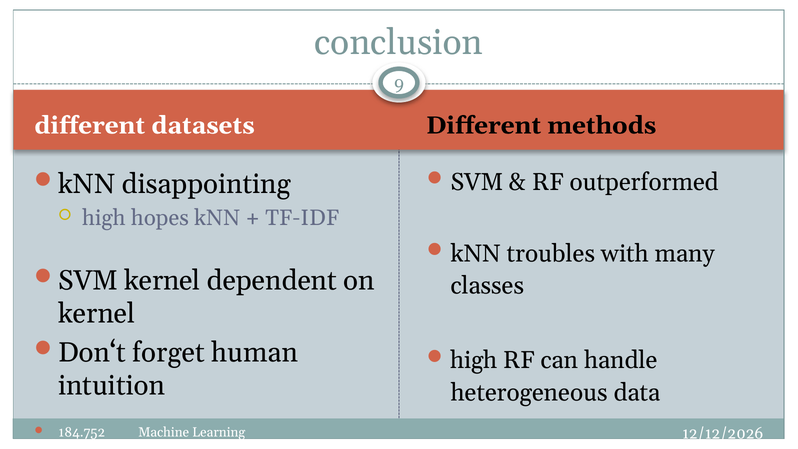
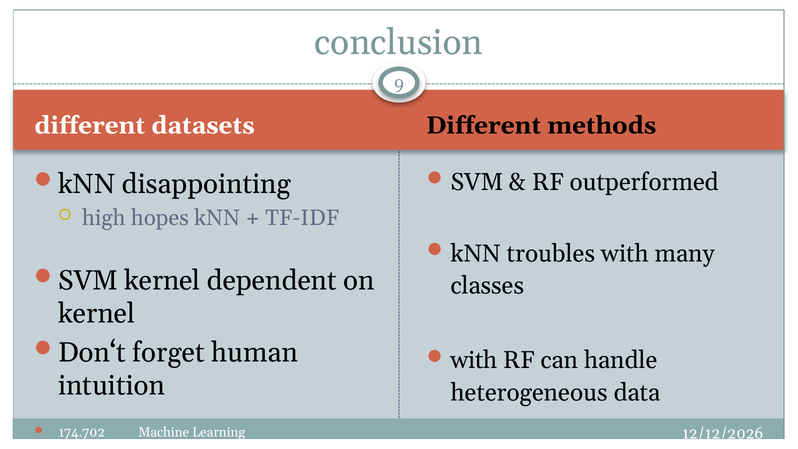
high at (474, 360): high -> with
184.752: 184.752 -> 174.702
